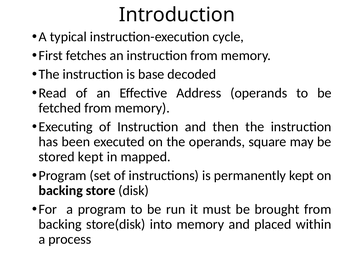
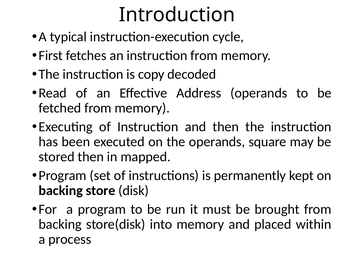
base: base -> copy
stored kept: kept -> then
